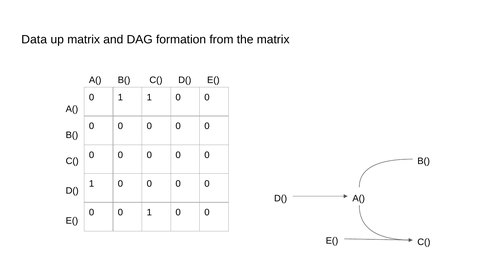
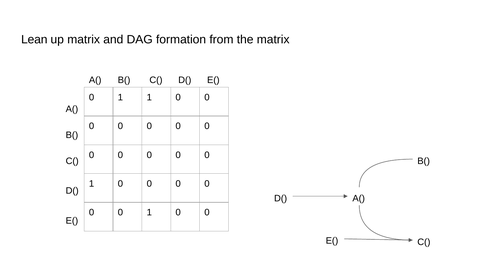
Data: Data -> Lean
